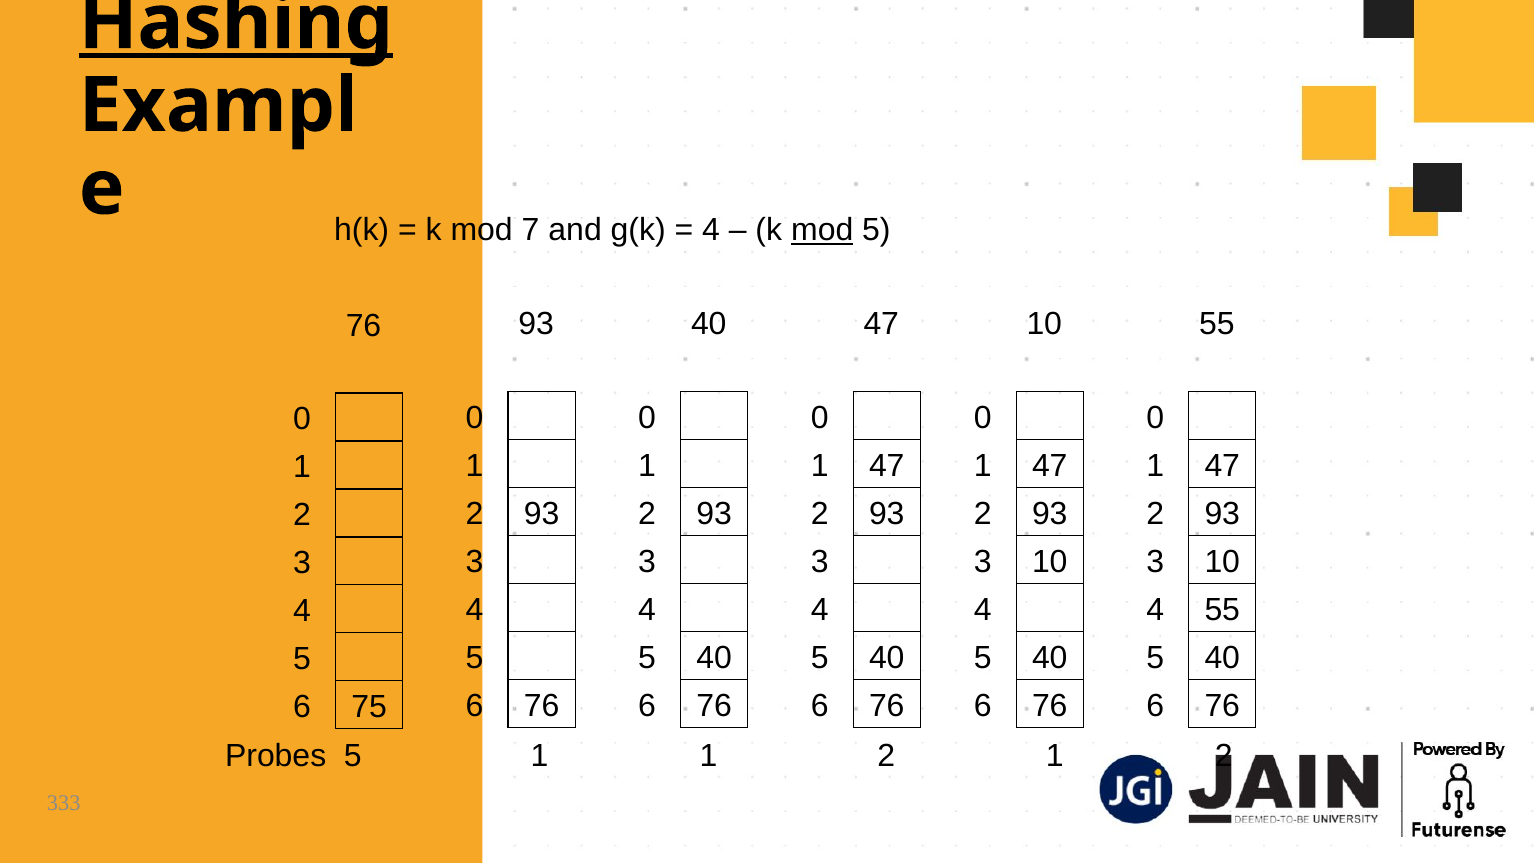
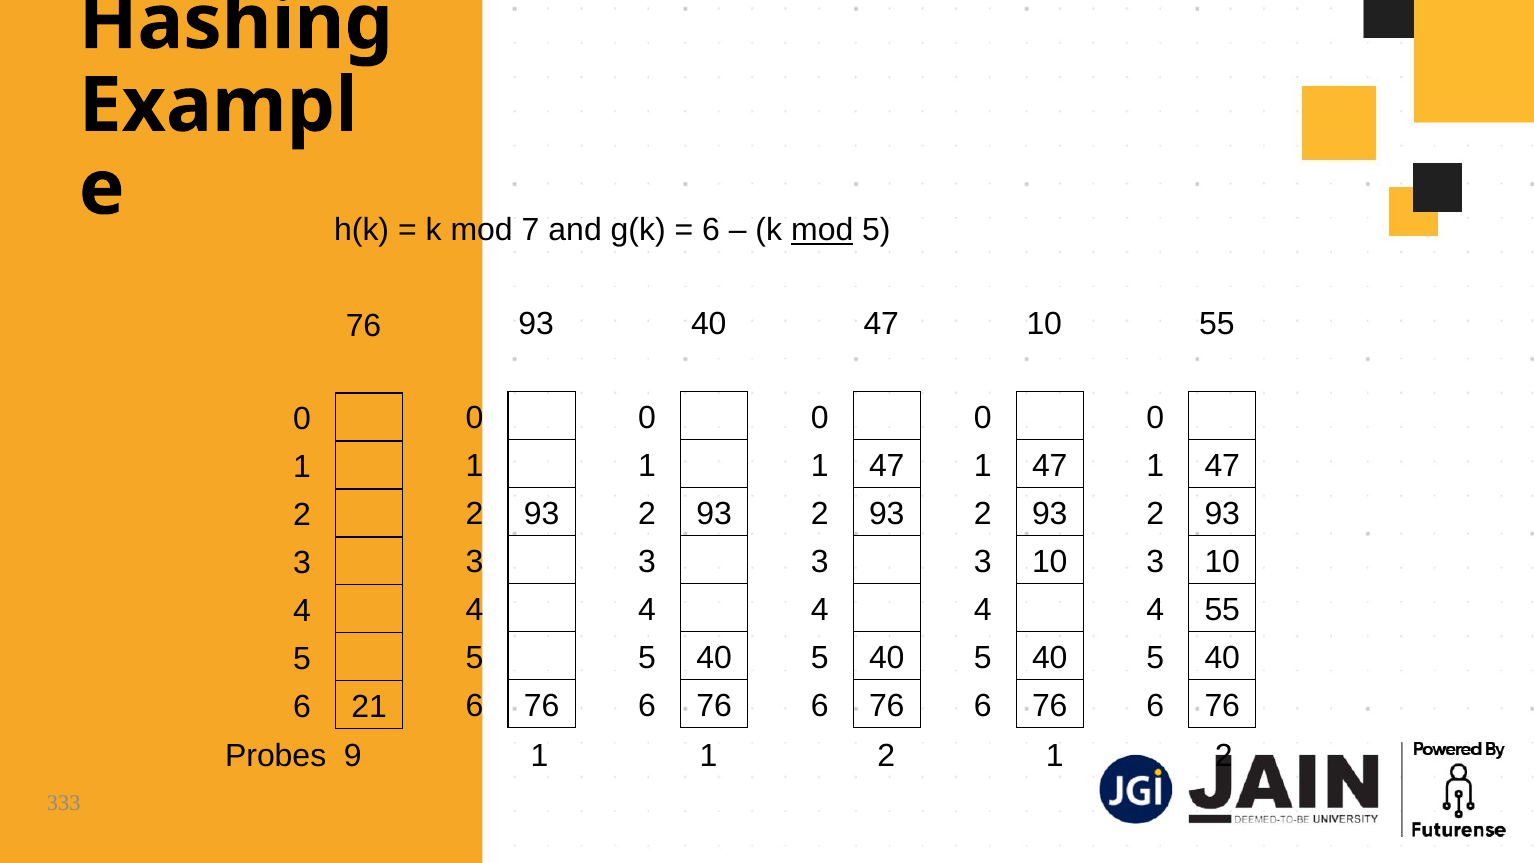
Hashing underline: present -> none
4 at (711, 230): 4 -> 6
75: 75 -> 21
Probes 5: 5 -> 9
